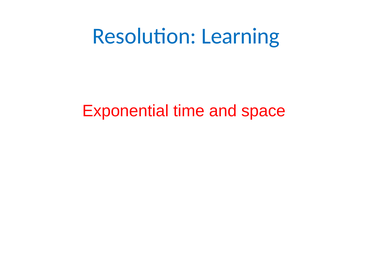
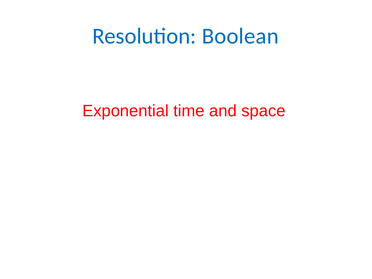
Learning: Learning -> Boolean
